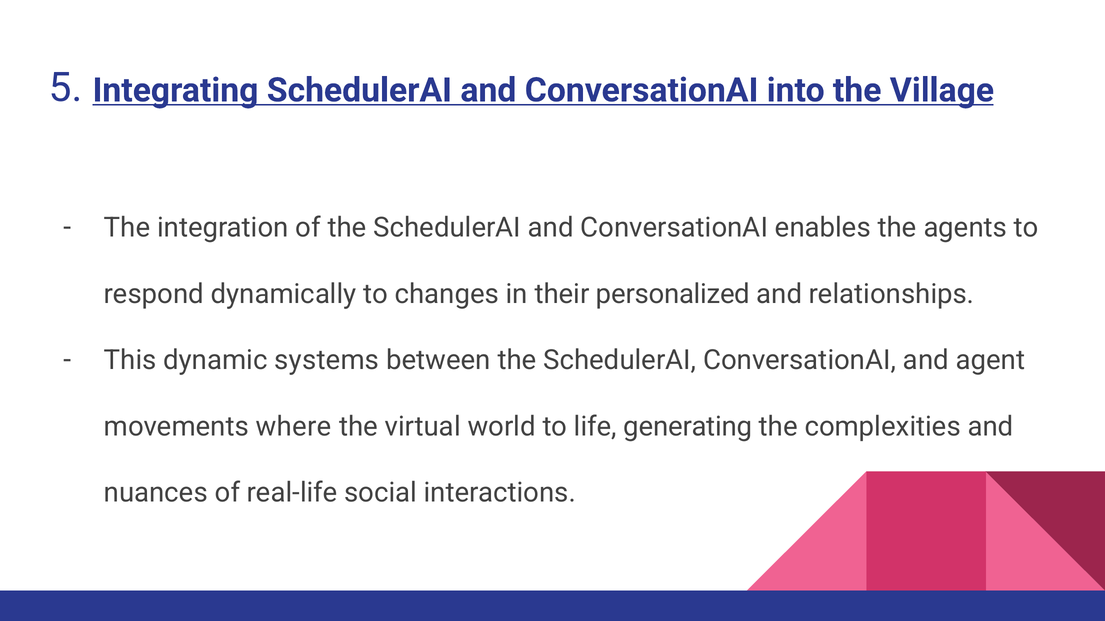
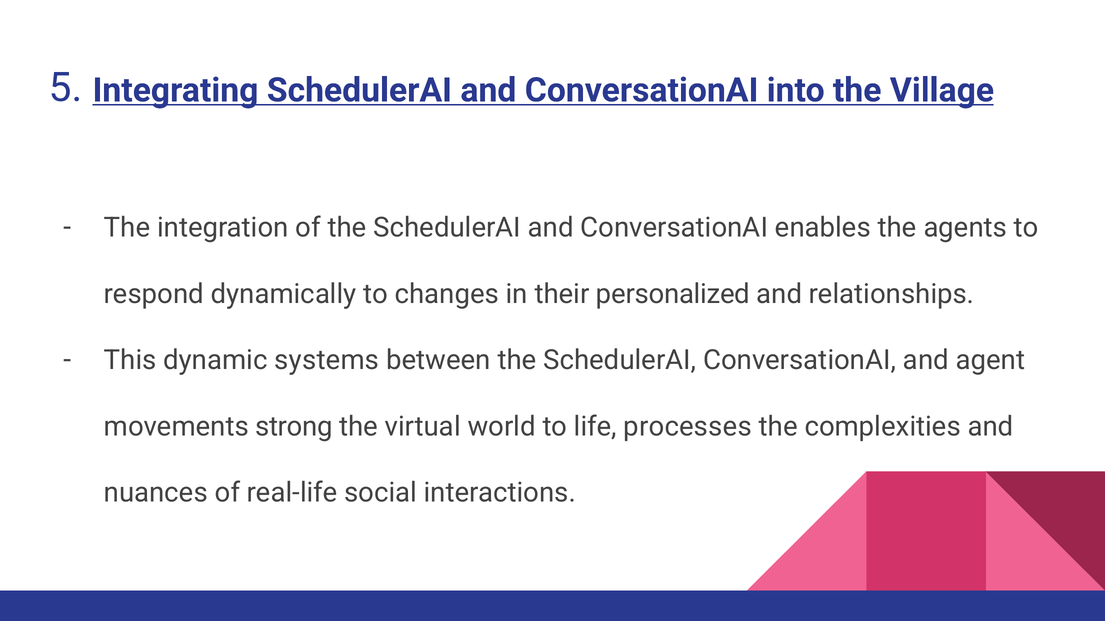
where: where -> strong
generating: generating -> processes
